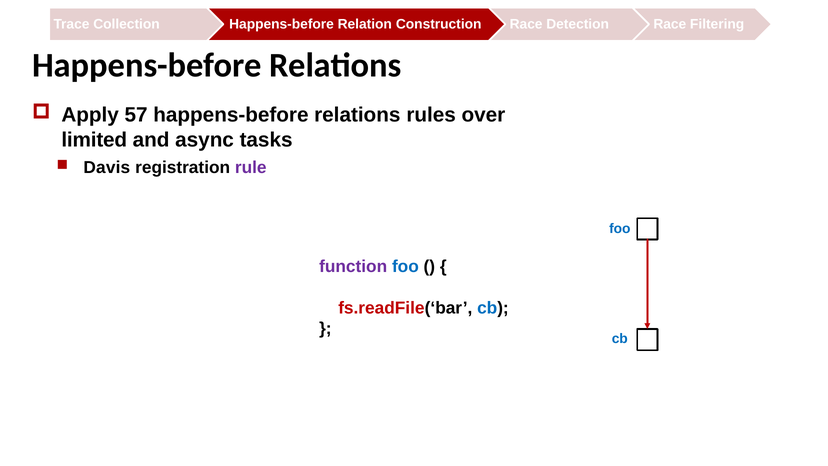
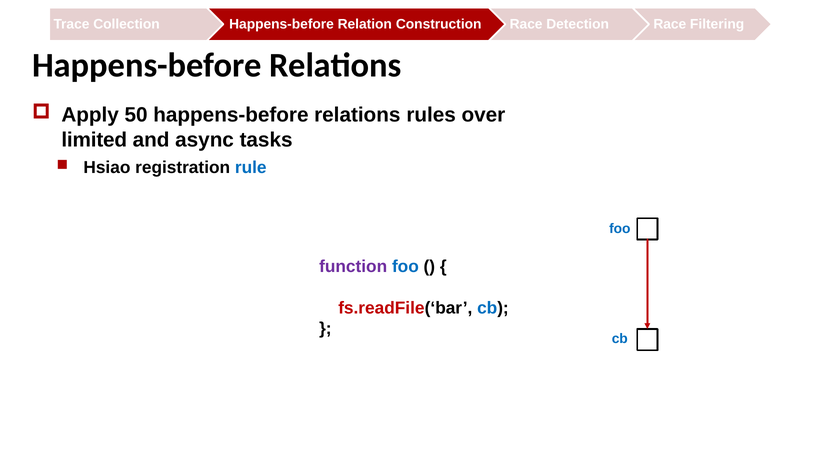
57: 57 -> 50
Davis: Davis -> Hsiao
rule colour: purple -> blue
